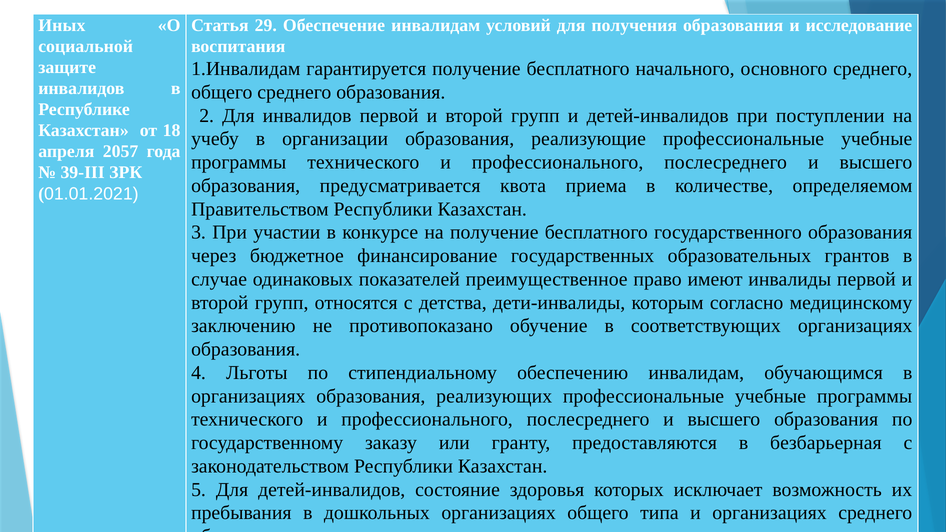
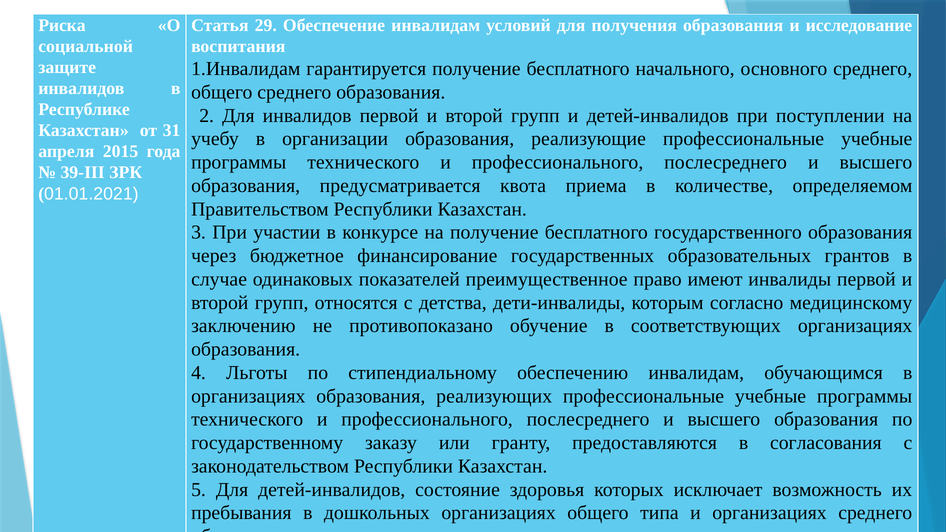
Иных: Иных -> Риска
18: 18 -> 31
2057: 2057 -> 2015
безбарьерная: безбарьерная -> согласования
